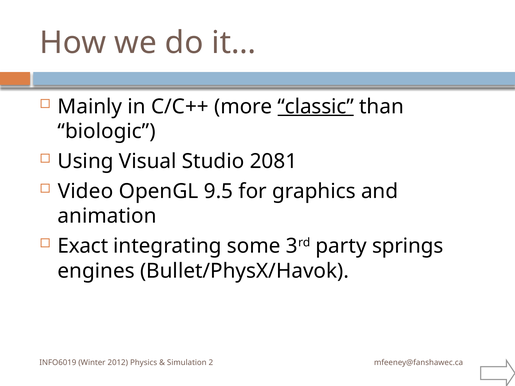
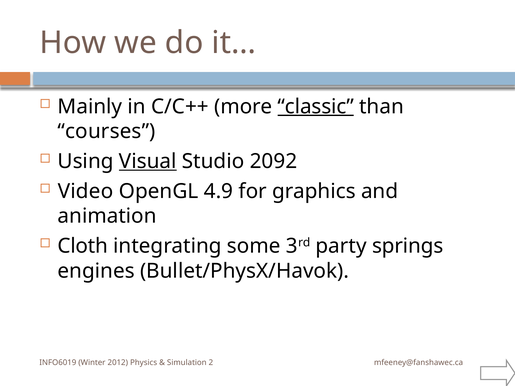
biologic: biologic -> courses
Visual underline: none -> present
2081: 2081 -> 2092
9.5: 9.5 -> 4.9
Exact: Exact -> Cloth
